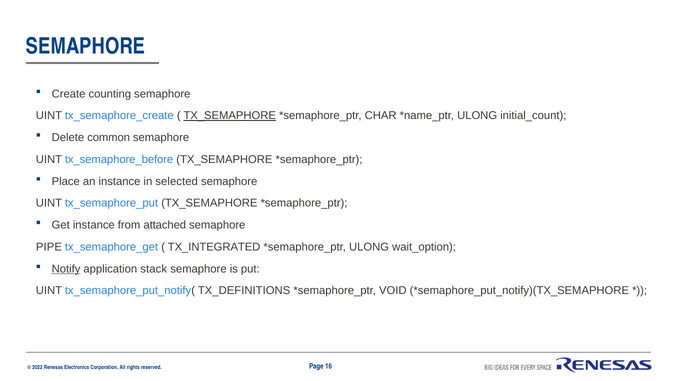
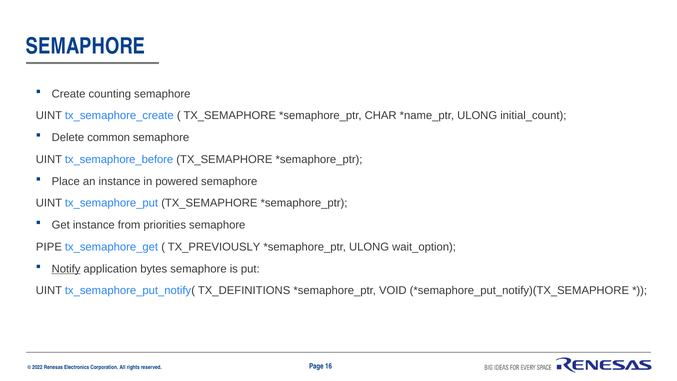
TX_SEMAPHORE at (230, 116) underline: present -> none
selected: selected -> powered
attached: attached -> priorities
TX_INTEGRATED: TX_INTEGRATED -> TX_PREVIOUSLY
stack: stack -> bytes
